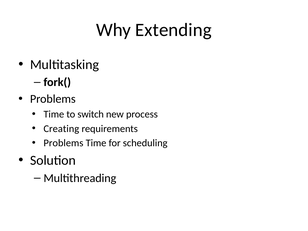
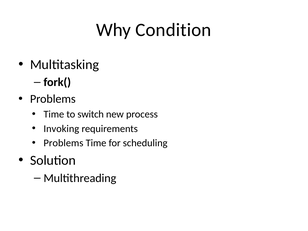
Extending: Extending -> Condition
Creating: Creating -> Invoking
